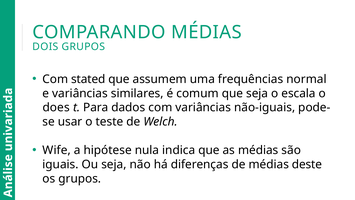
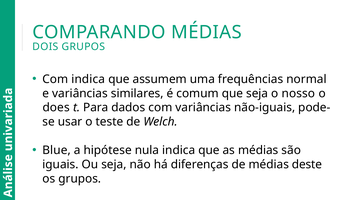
Com stated: stated -> indica
escala: escala -> nosso
Wife: Wife -> Blue
